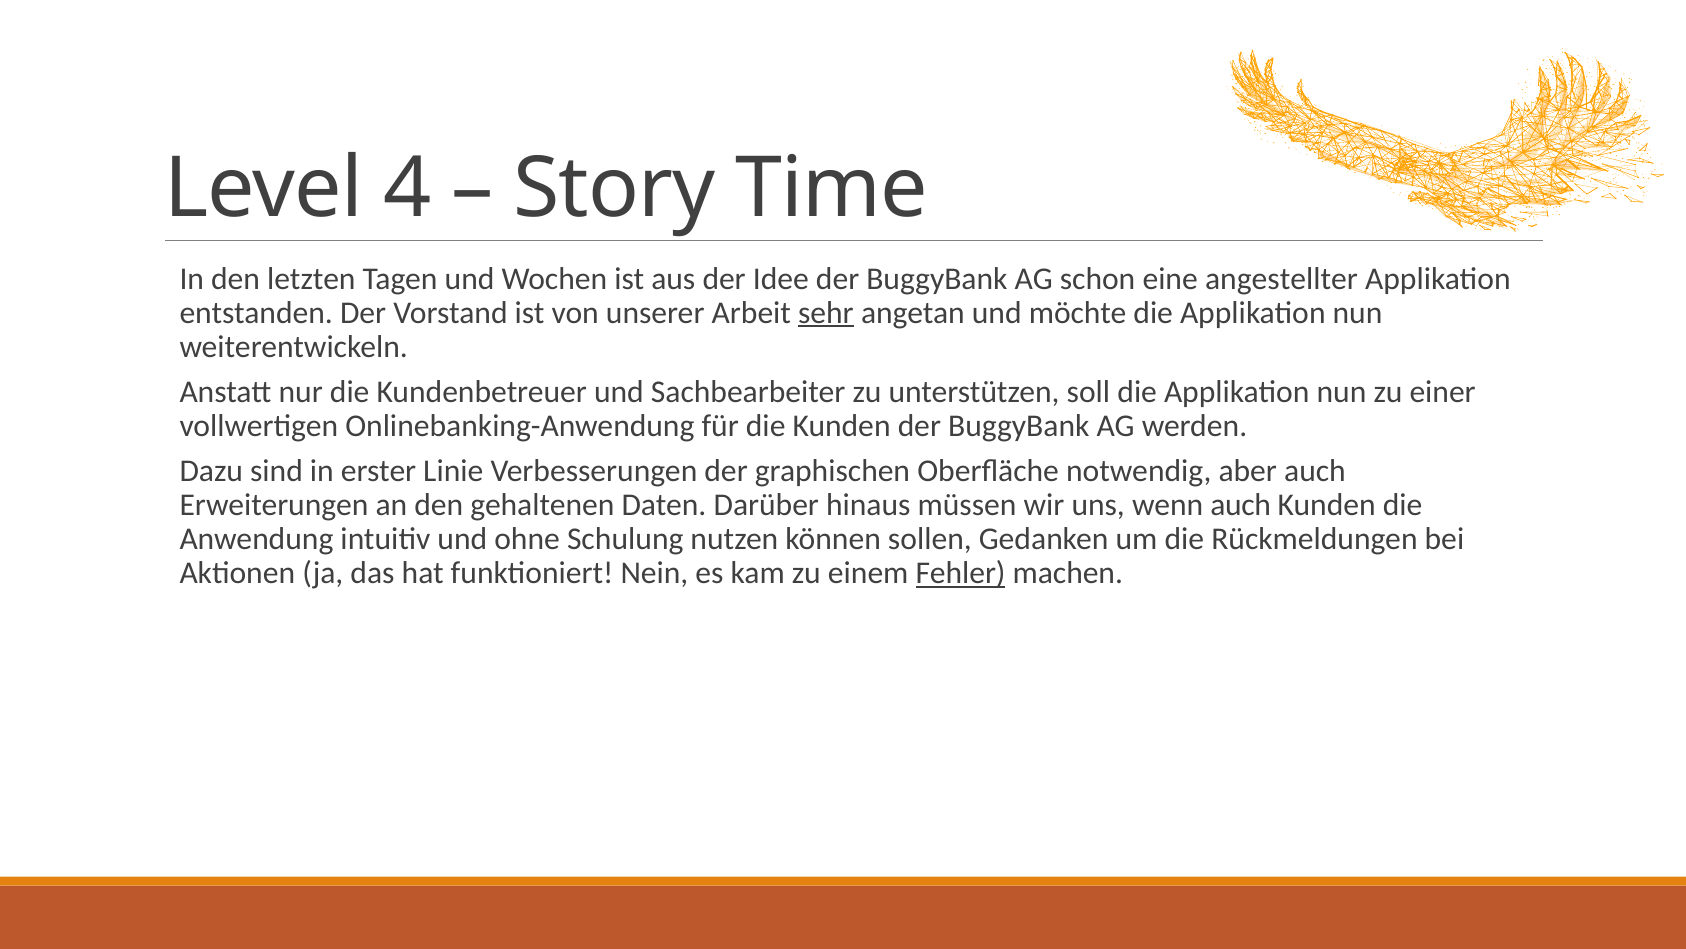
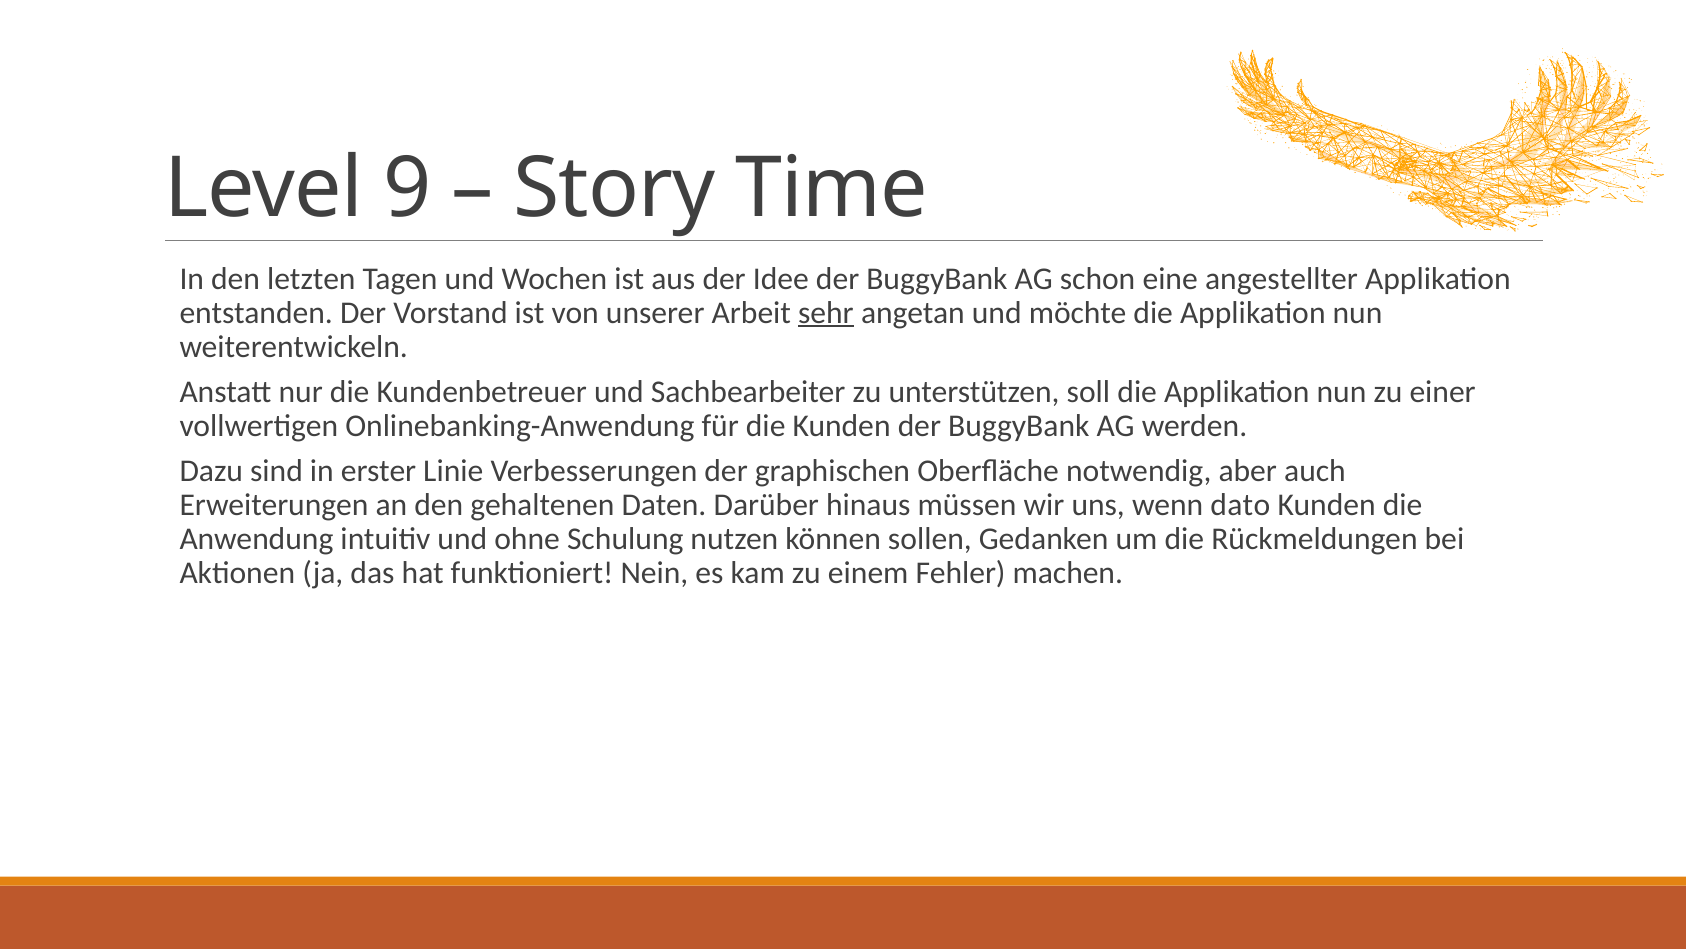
4: 4 -> 9
wenn auch: auch -> dato
Fehler underline: present -> none
